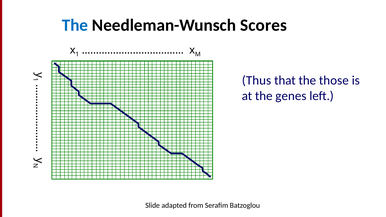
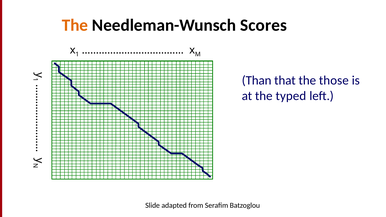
The at (75, 25) colour: blue -> orange
Thus: Thus -> Than
genes: genes -> typed
